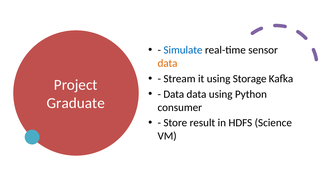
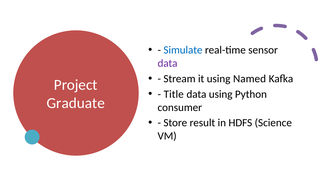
data at (168, 63) colour: orange -> purple
Storage: Storage -> Named
Data at (174, 94): Data -> Title
